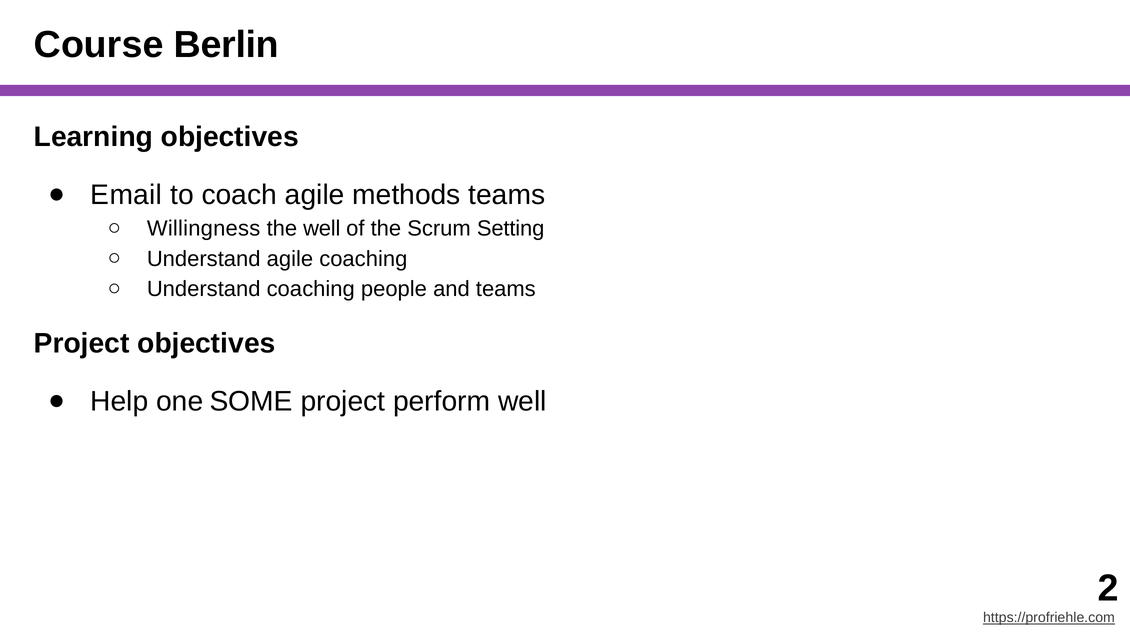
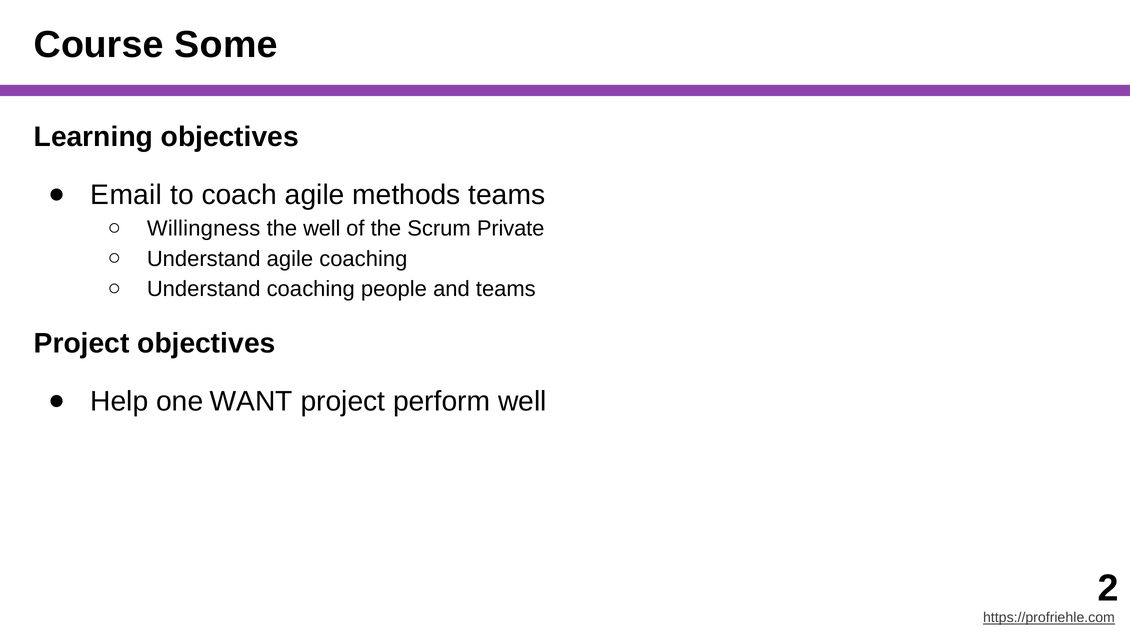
Berlin: Berlin -> Some
Setting: Setting -> Private
SOME: SOME -> WANT
